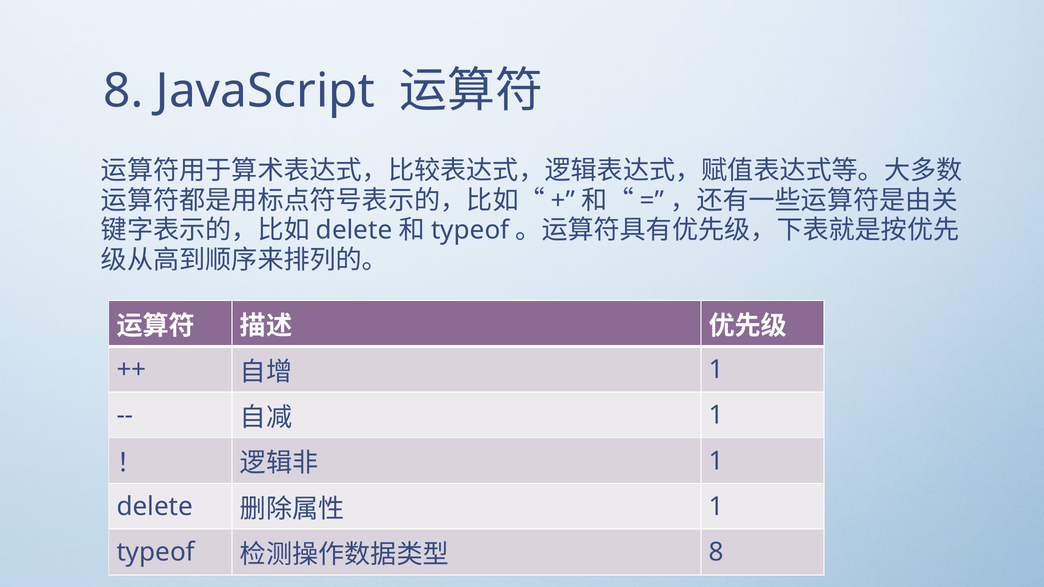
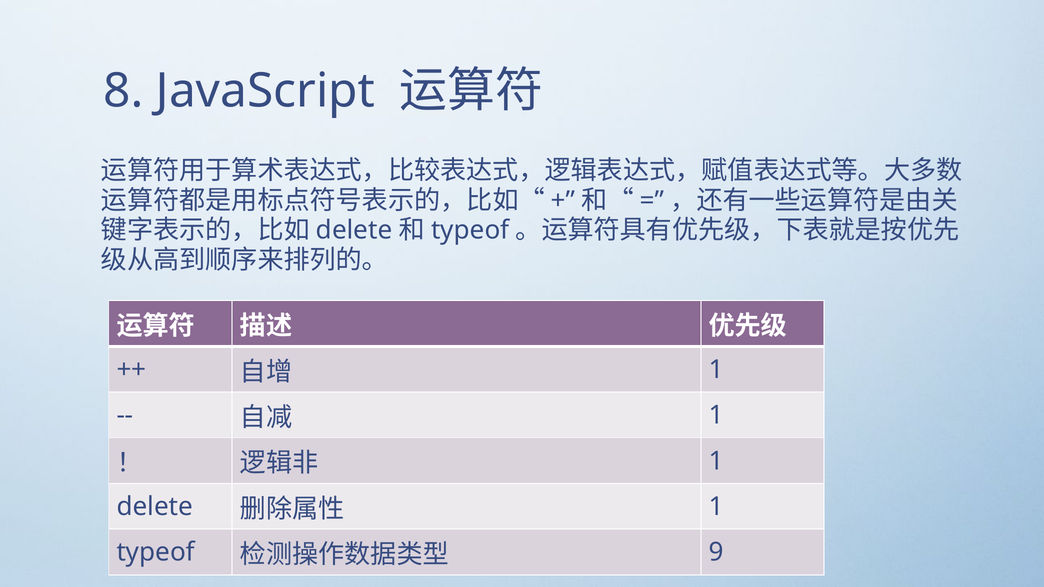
8 at (716, 553): 8 -> 9
